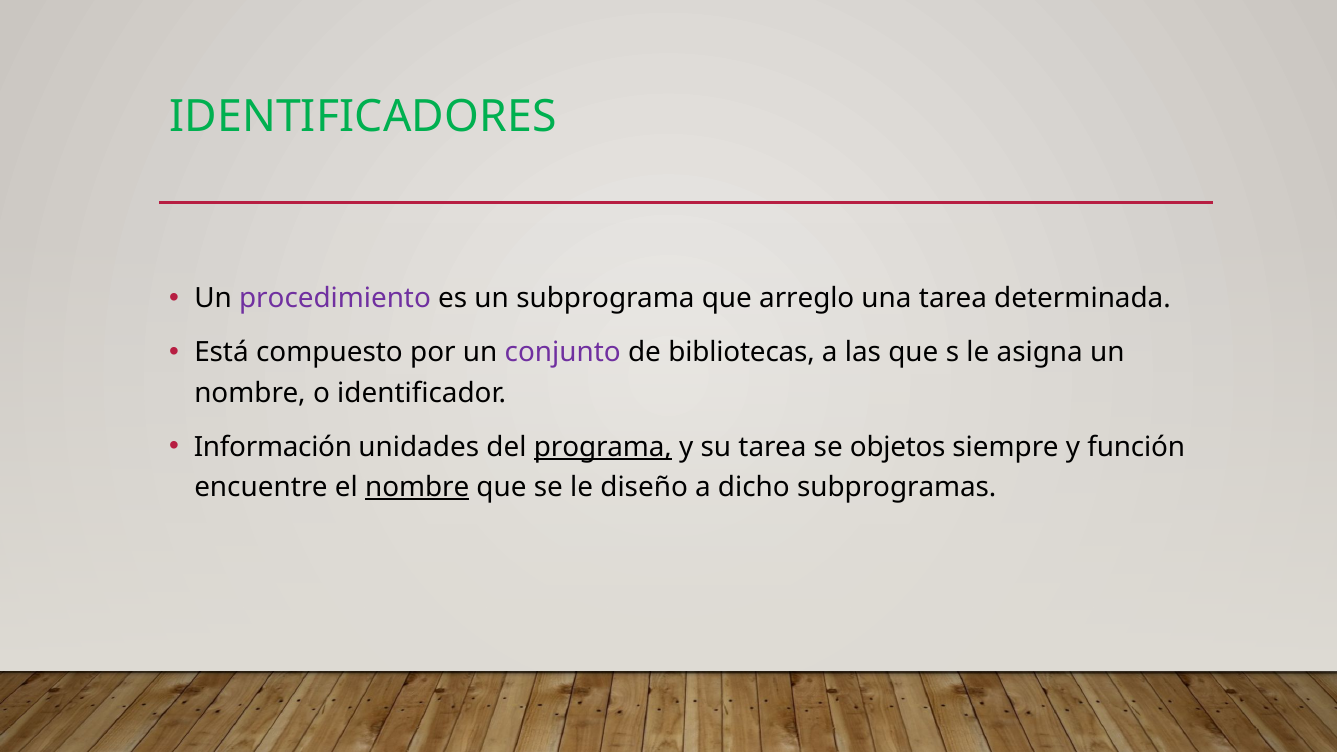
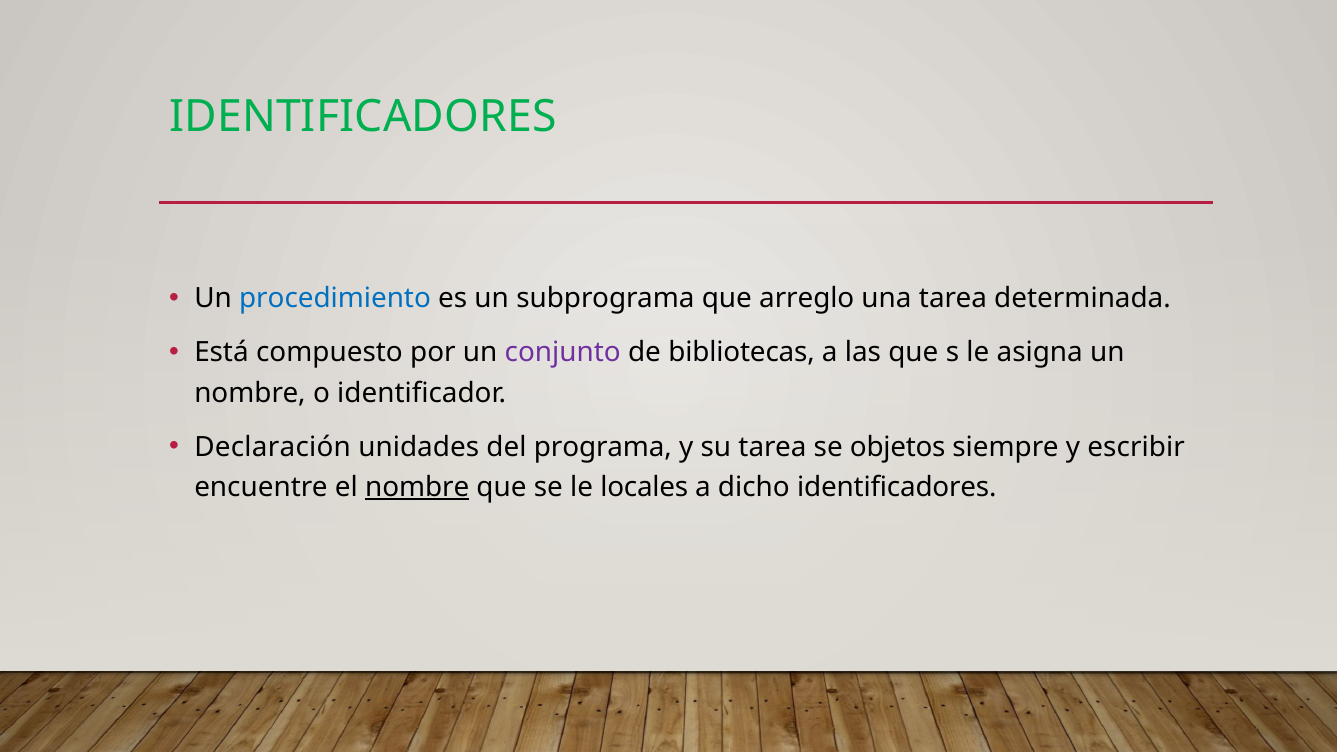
procedimiento colour: purple -> blue
Información: Información -> Declaración
programa underline: present -> none
función: función -> escribir
diseño: diseño -> locales
dicho subprogramas: subprogramas -> identificadores
